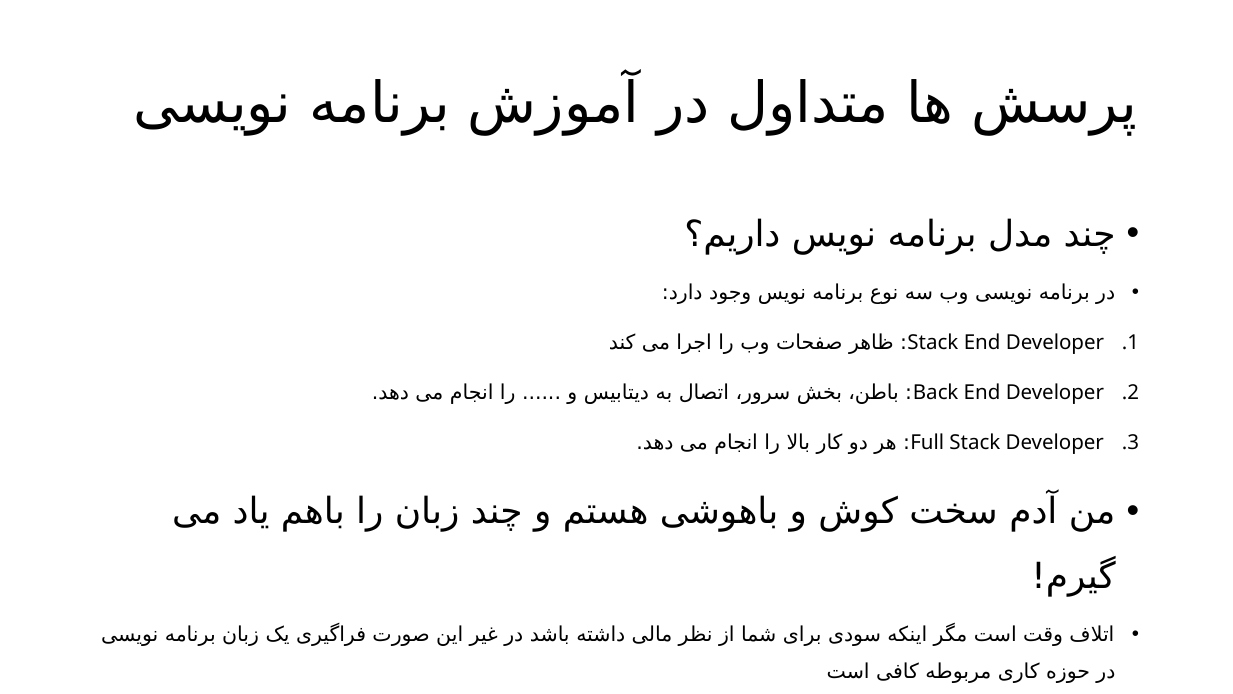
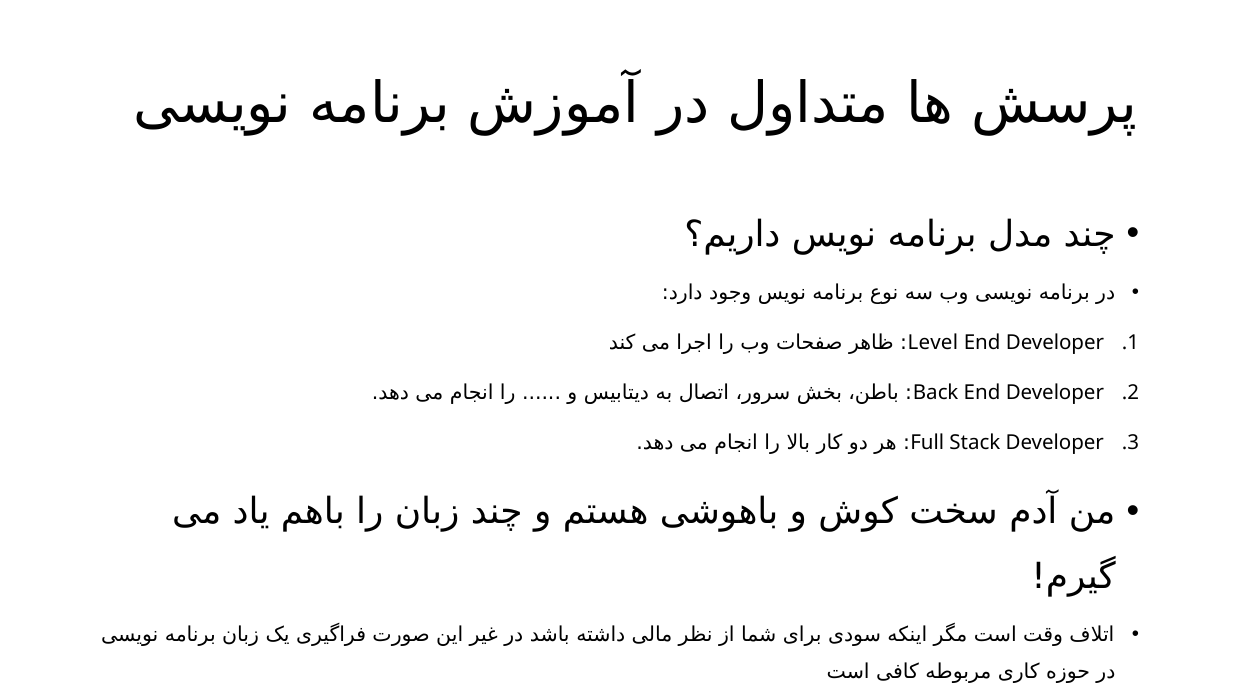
Stack at (933, 343): Stack -> Level
